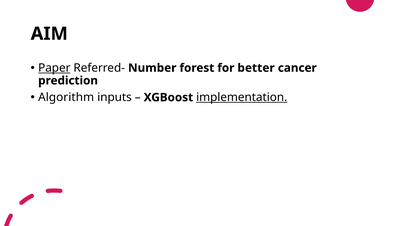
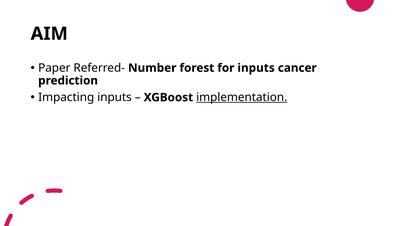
Paper underline: present -> none
for better: better -> inputs
Algorithm: Algorithm -> Impacting
